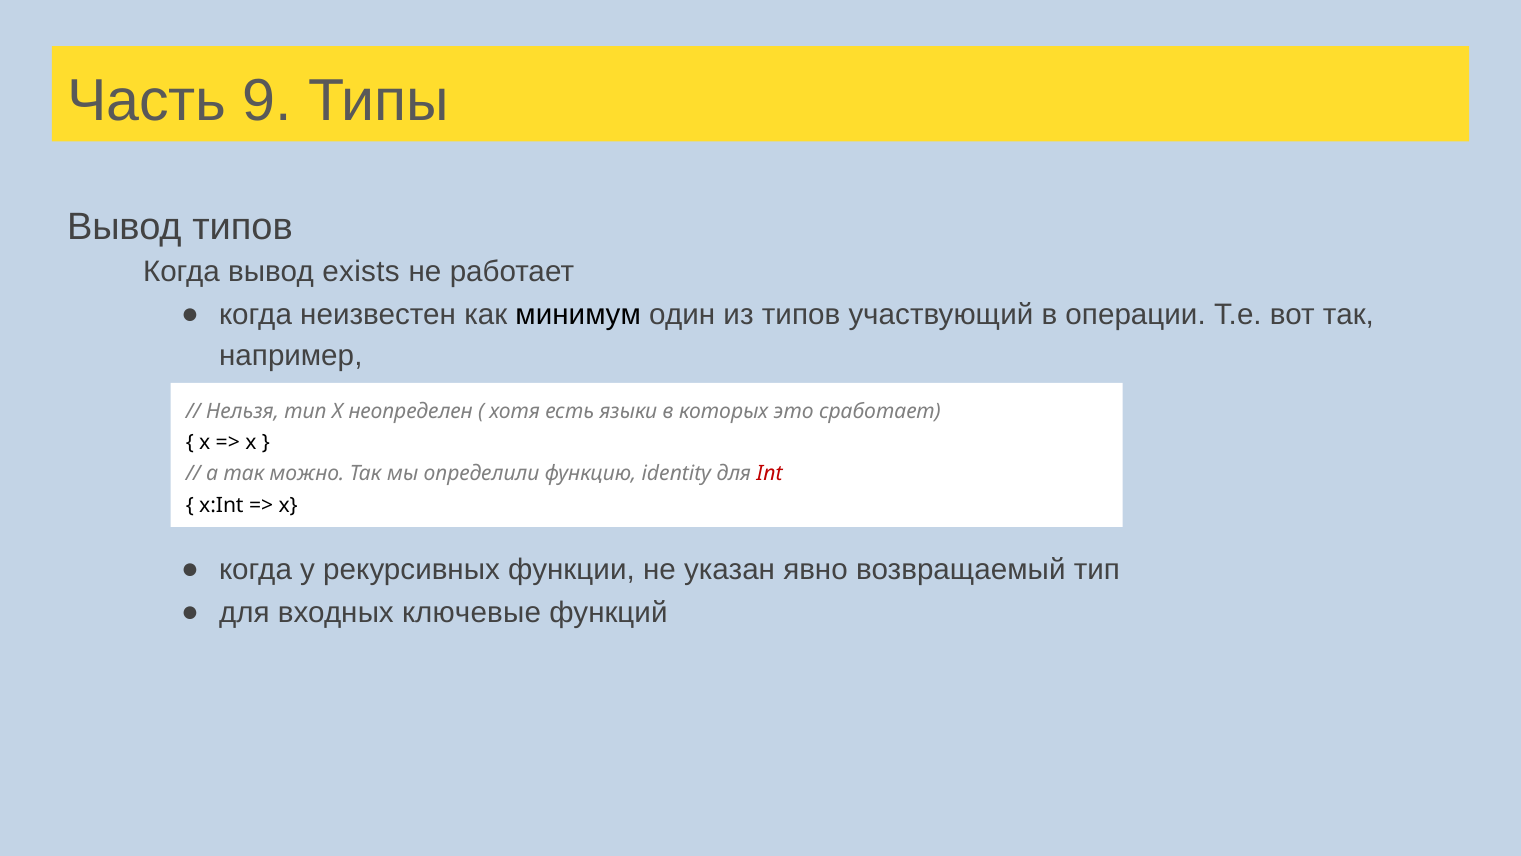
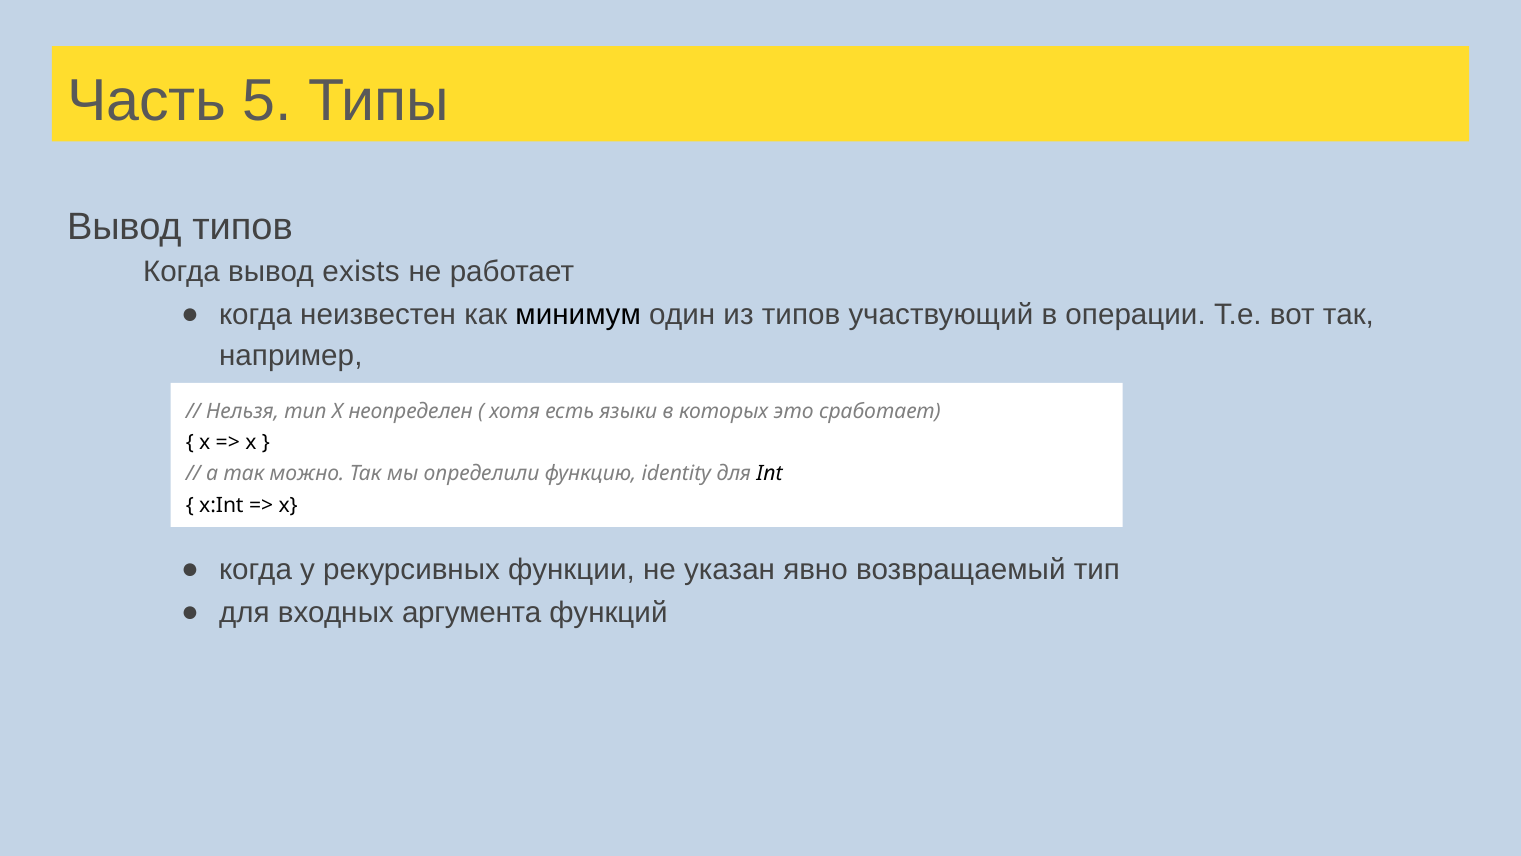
9: 9 -> 5
Int colour: red -> black
ключевые: ключевые -> аргумента
